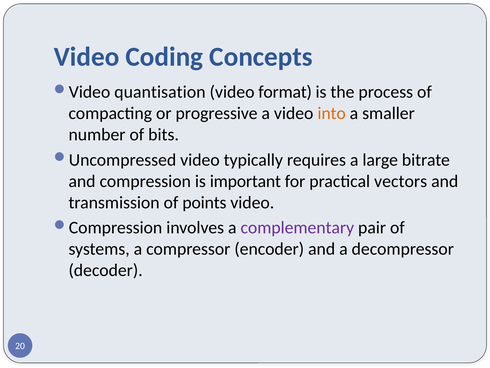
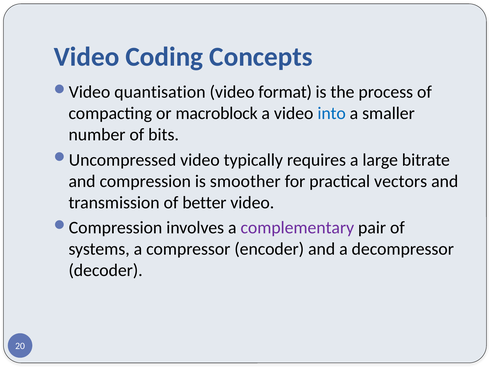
progressive: progressive -> macroblock
into colour: orange -> blue
important: important -> smoother
points: points -> better
